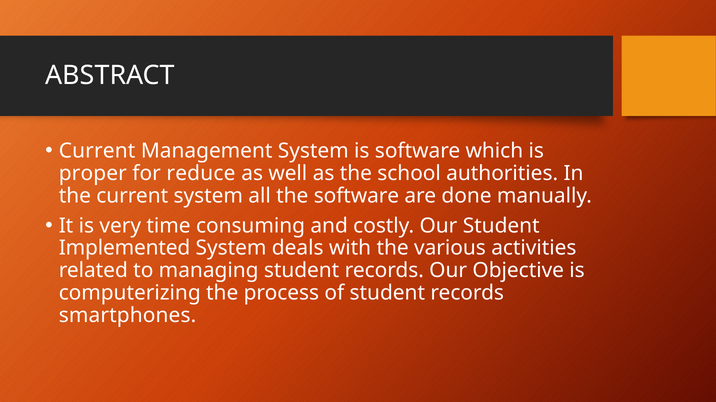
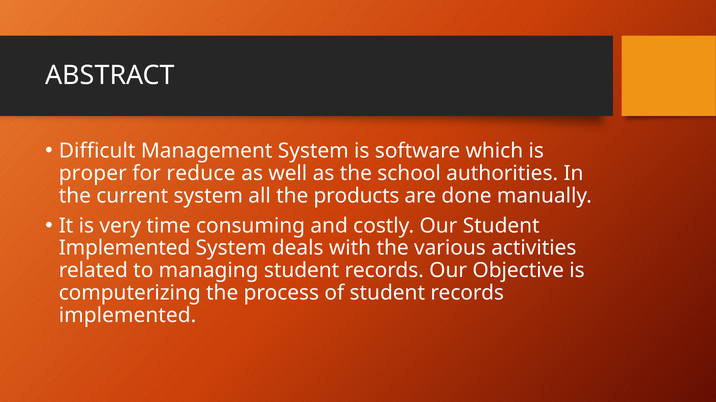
Current at (97, 151): Current -> Difficult
the software: software -> products
smartphones at (127, 316): smartphones -> implemented
